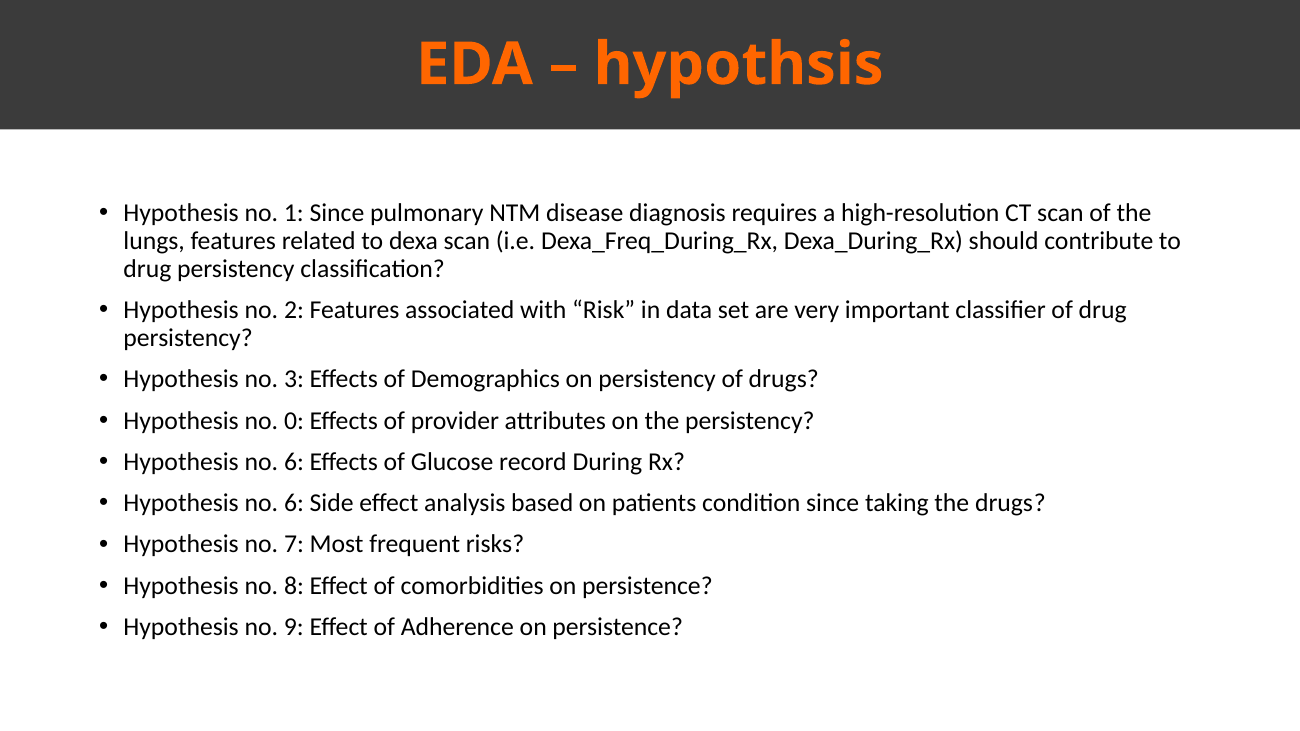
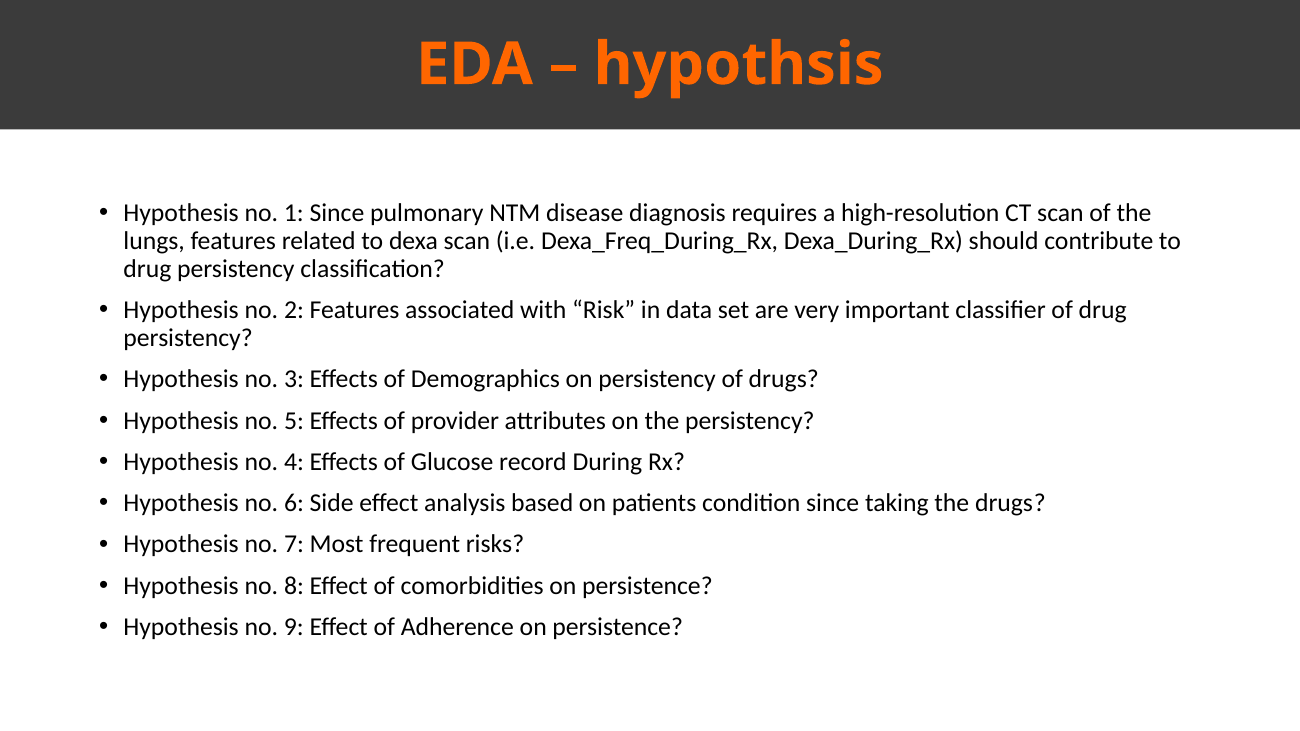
0: 0 -> 5
6 at (294, 462): 6 -> 4
